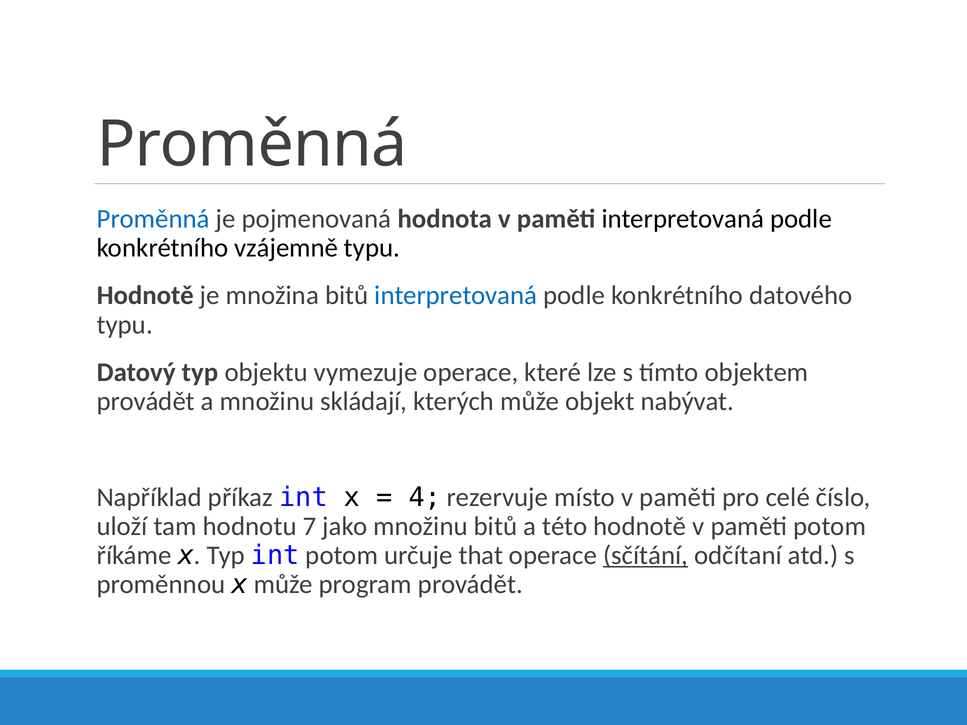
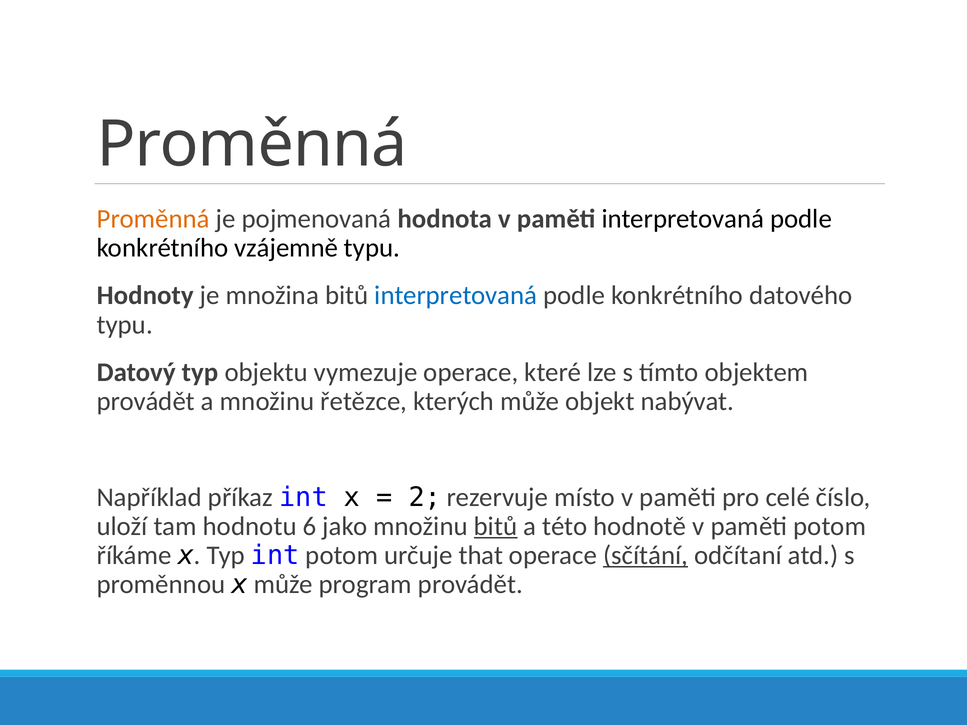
Proměnná at (153, 219) colour: blue -> orange
Hodnotě at (145, 296): Hodnotě -> Hodnoty
skládají: skládají -> řetězce
4: 4 -> 2
7: 7 -> 6
bitů at (496, 526) underline: none -> present
